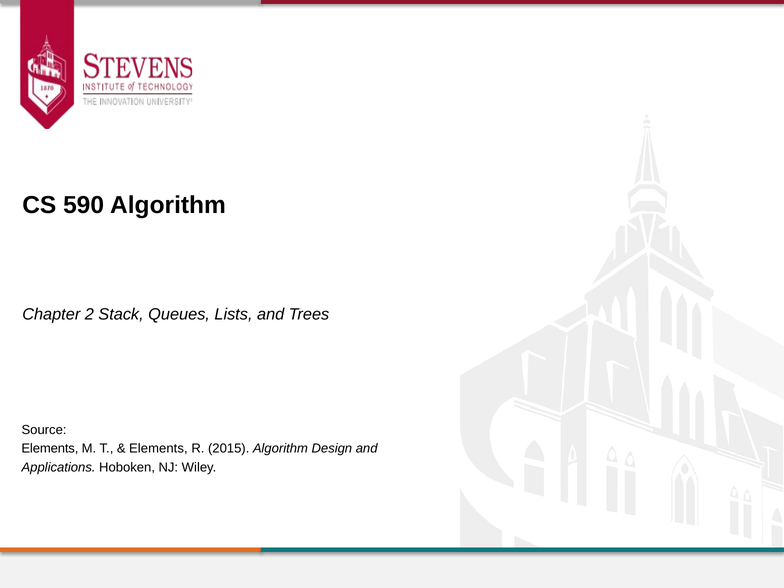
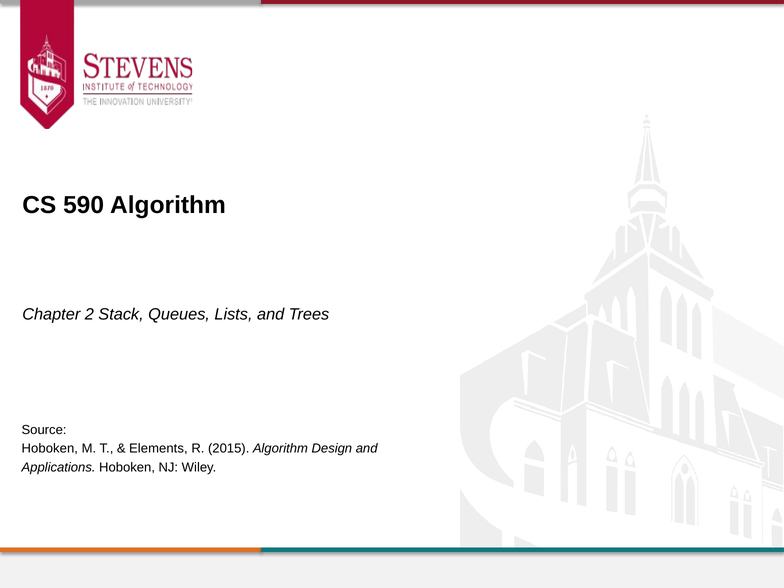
Elements at (50, 449): Elements -> Hoboken
